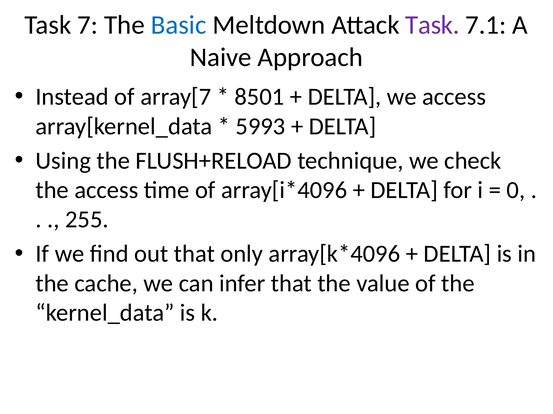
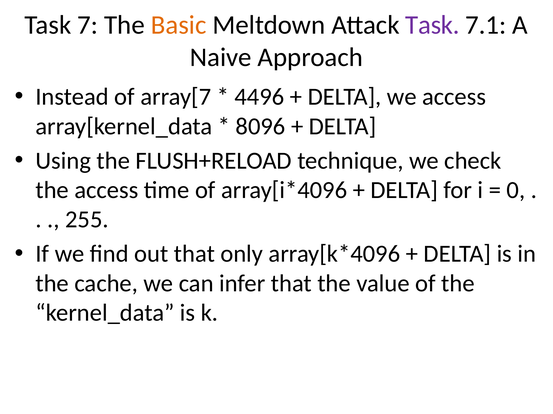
Basic colour: blue -> orange
8501: 8501 -> 4496
5993: 5993 -> 8096
